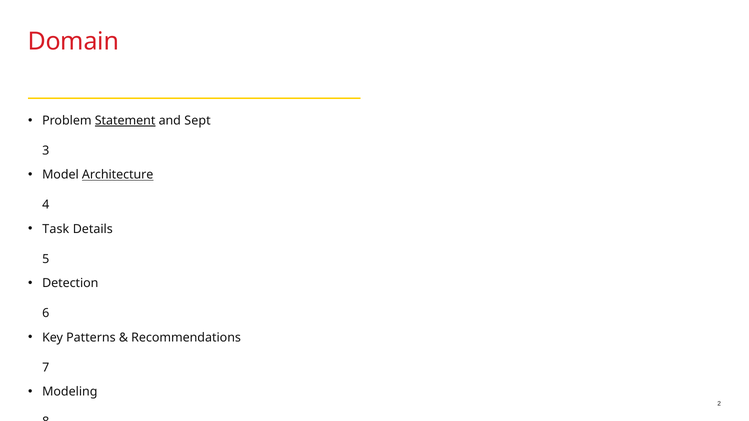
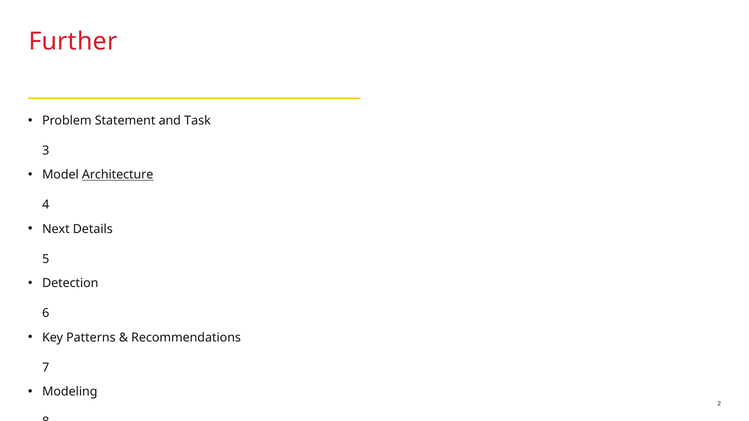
Domain: Domain -> Further
Statement underline: present -> none
Sept: Sept -> Task
Task: Task -> Next
